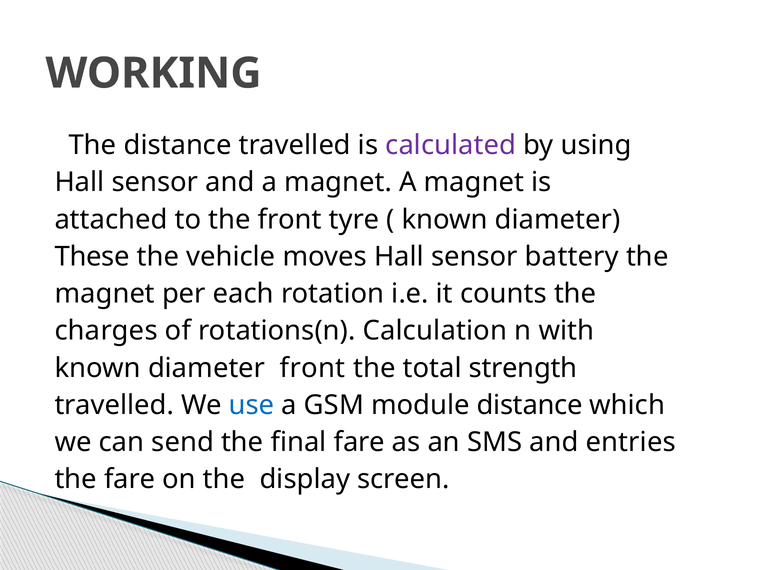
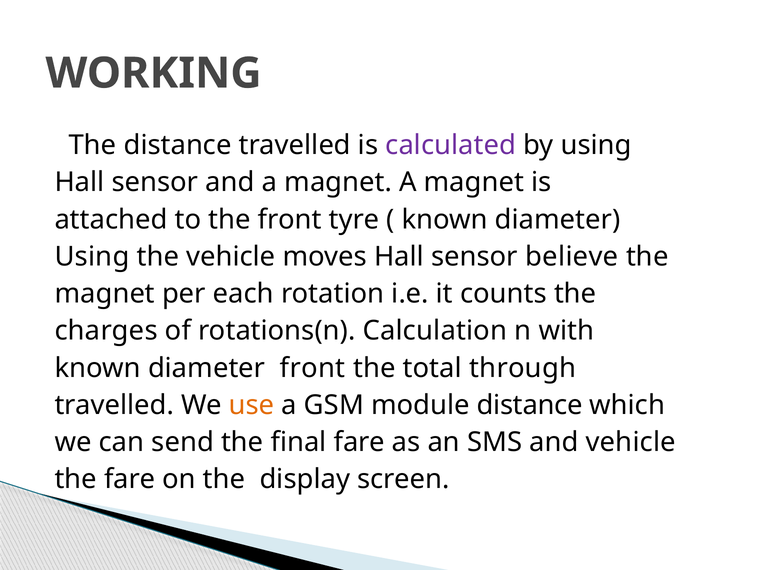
These at (92, 257): These -> Using
battery: battery -> believe
strength: strength -> through
use colour: blue -> orange
and entries: entries -> vehicle
